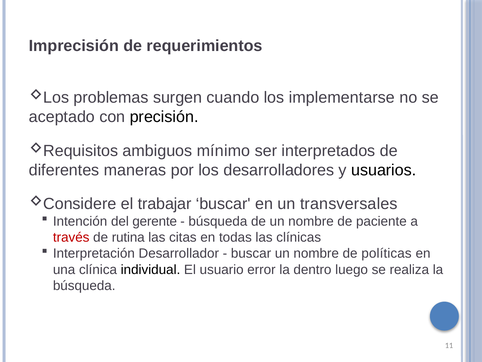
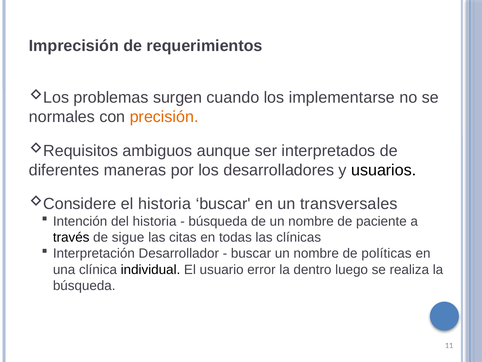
aceptado: aceptado -> normales
precisión colour: black -> orange
mínimo: mínimo -> aunque
el trabajar: trabajar -> historia
del gerente: gerente -> historia
través colour: red -> black
rutina: rutina -> sigue
